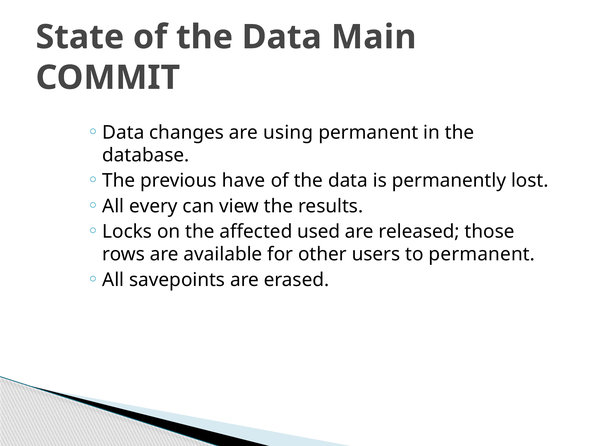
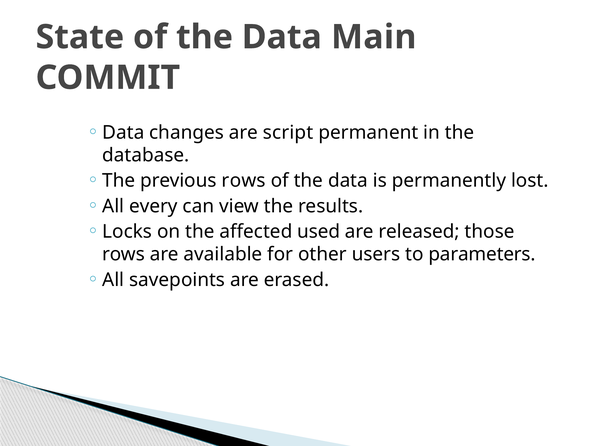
using: using -> script
previous have: have -> rows
to permanent: permanent -> parameters
